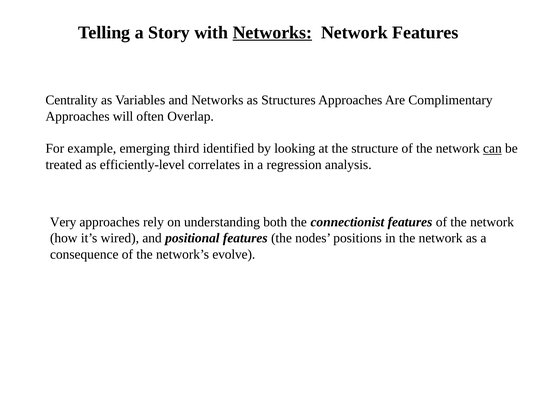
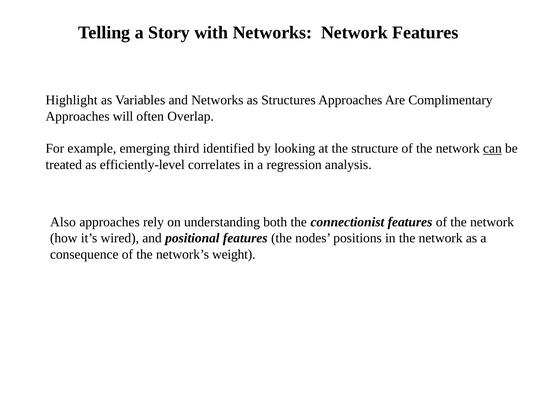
Networks at (272, 33) underline: present -> none
Centrality: Centrality -> Highlight
Very: Very -> Also
evolve: evolve -> weight
